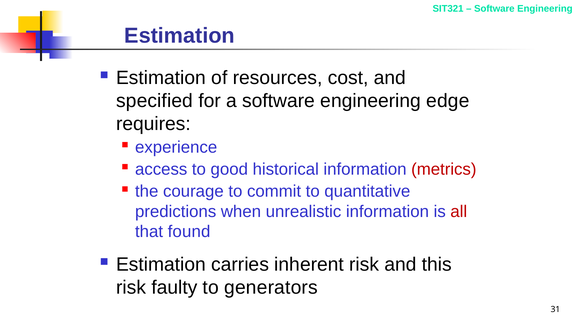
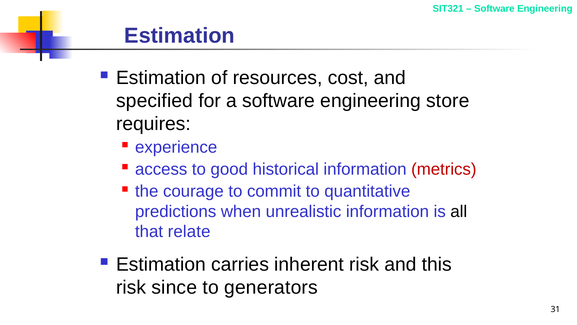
edge: edge -> store
all colour: red -> black
found: found -> relate
faulty: faulty -> since
